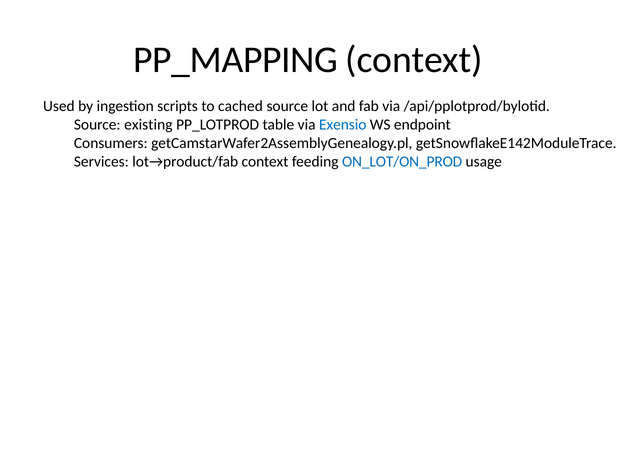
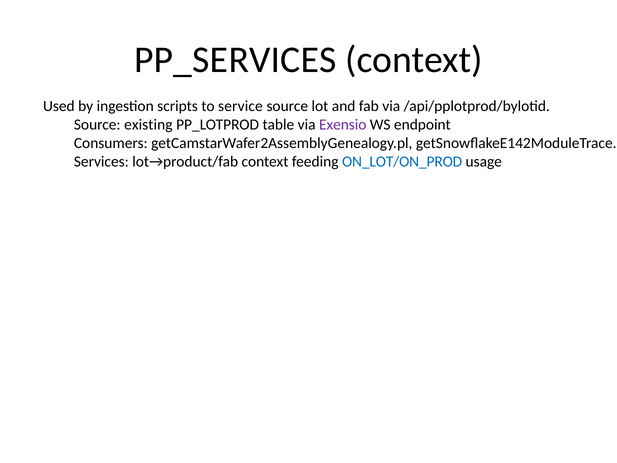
PP_MAPPING: PP_MAPPING -> PP_SERVICES
cached: cached -> service
Exensio colour: blue -> purple
